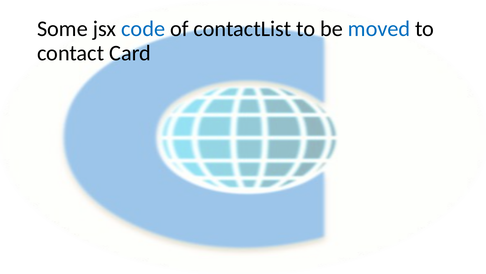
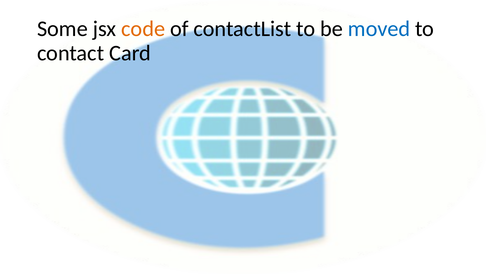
code colour: blue -> orange
